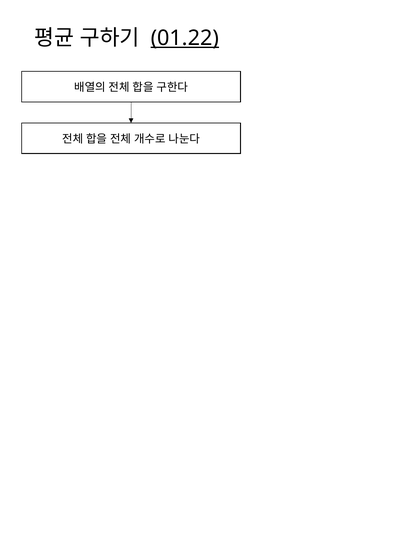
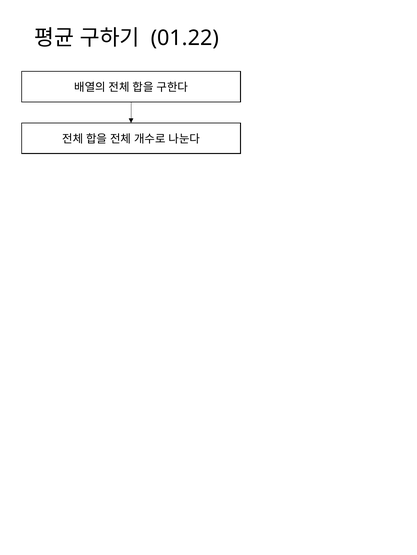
01.22 underline: present -> none
